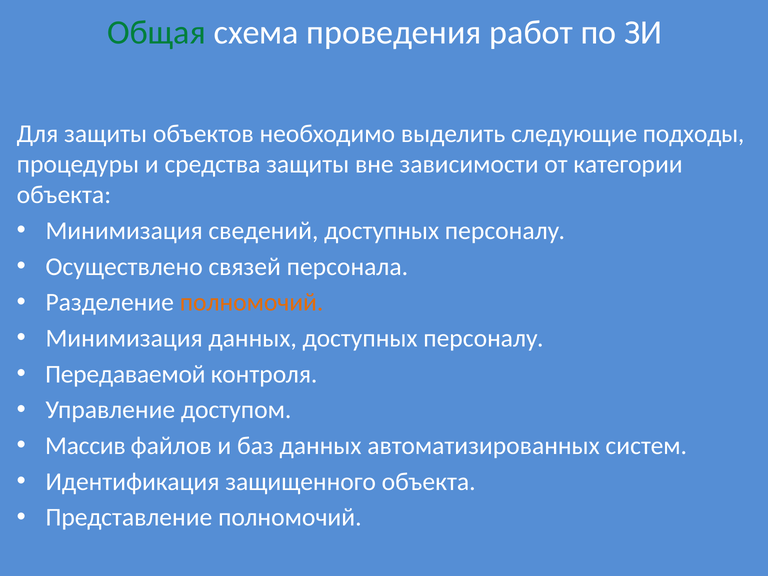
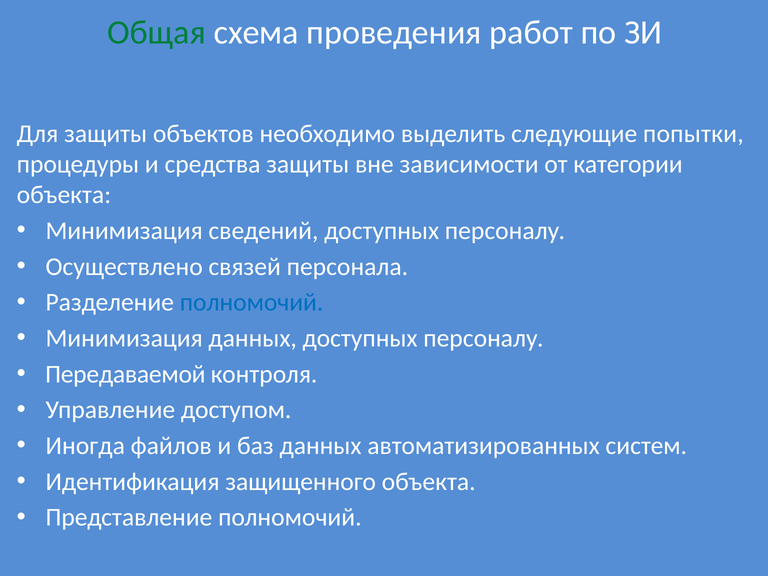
подходы: подходы -> попытки
полномочий at (252, 303) colour: orange -> blue
Массив: Массив -> Иногда
